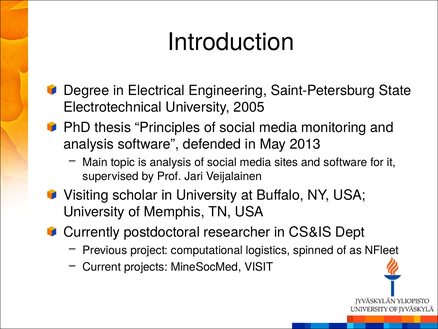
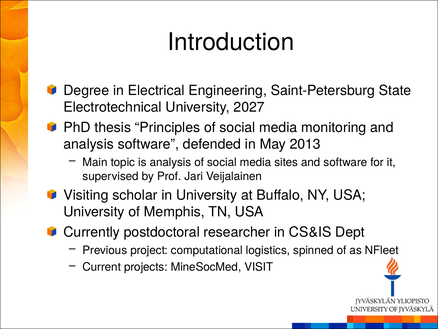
2005: 2005 -> 2027
